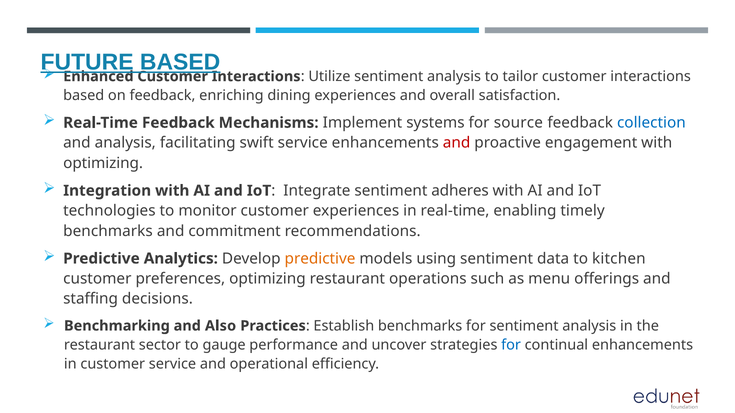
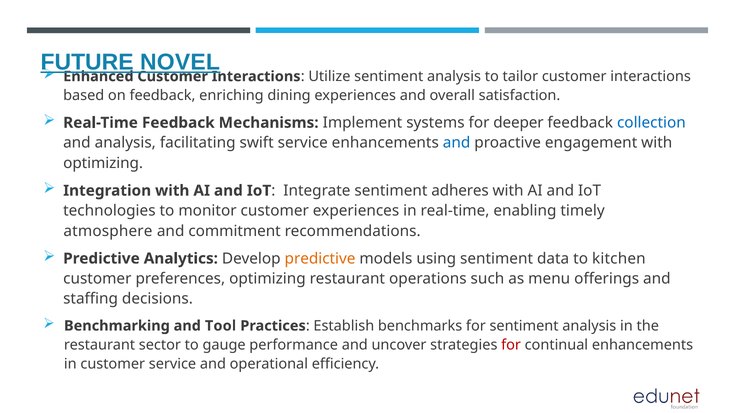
BASED at (180, 62): BASED -> NOVEL
source: source -> deeper
and at (457, 143) colour: red -> blue
benchmarks at (108, 231): benchmarks -> atmosphere
Also: Also -> Tool
for at (511, 345) colour: blue -> red
